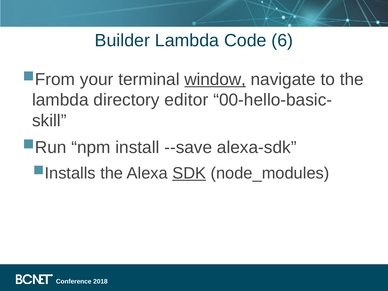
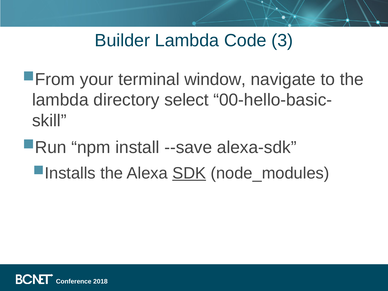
6: 6 -> 3
window underline: present -> none
editor: editor -> select
